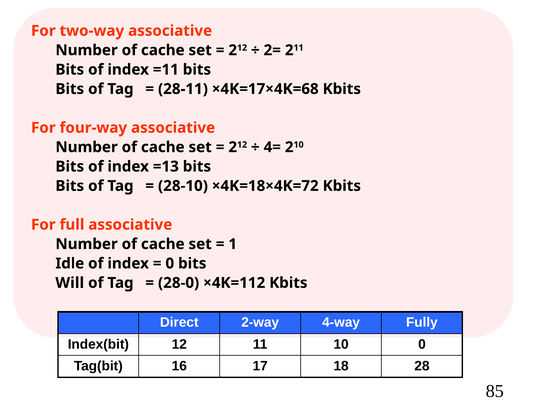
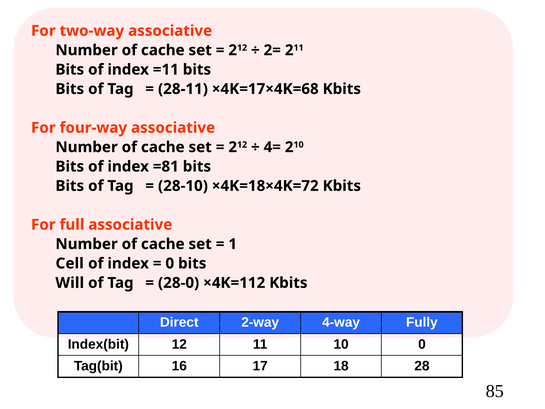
=13: =13 -> =81
Idle: Idle -> Cell
